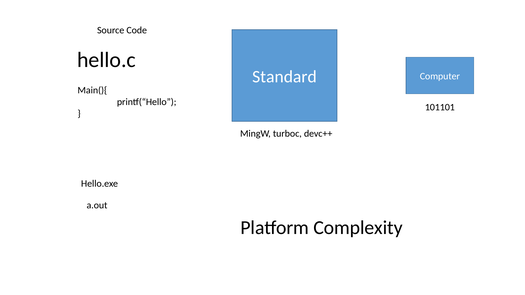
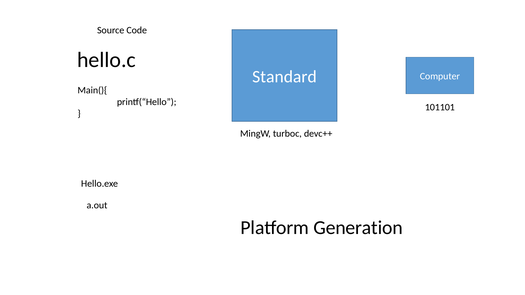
Complexity: Complexity -> Generation
